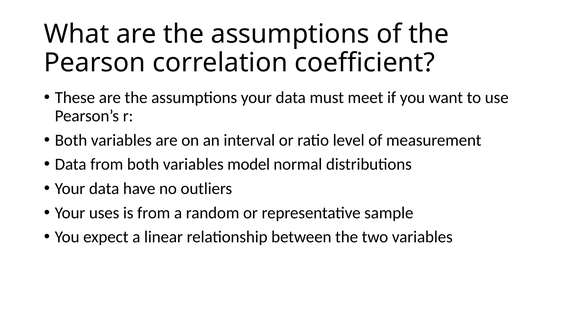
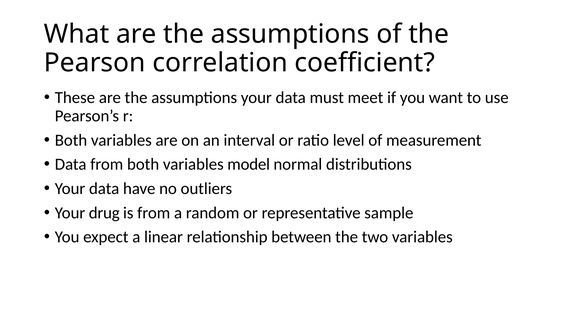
uses: uses -> drug
